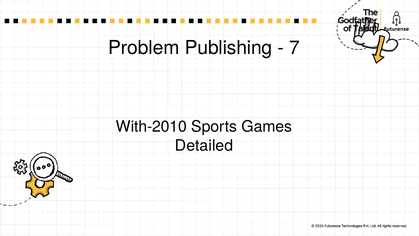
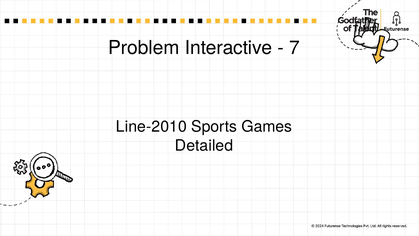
Publishing: Publishing -> Interactive
With-2010: With-2010 -> Line-2010
